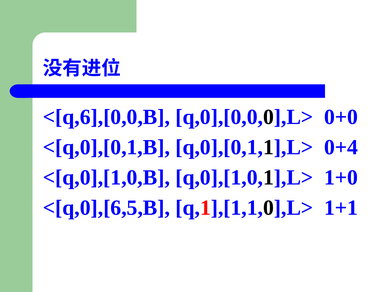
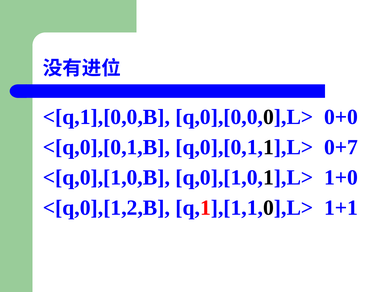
<[q,6],[0,0,B: <[q,6],[0,0,B -> <[q,1],[0,0,B
0+4: 0+4 -> 0+7
<[q,0],[6,5,B: <[q,0],[6,5,B -> <[q,0],[1,2,B
